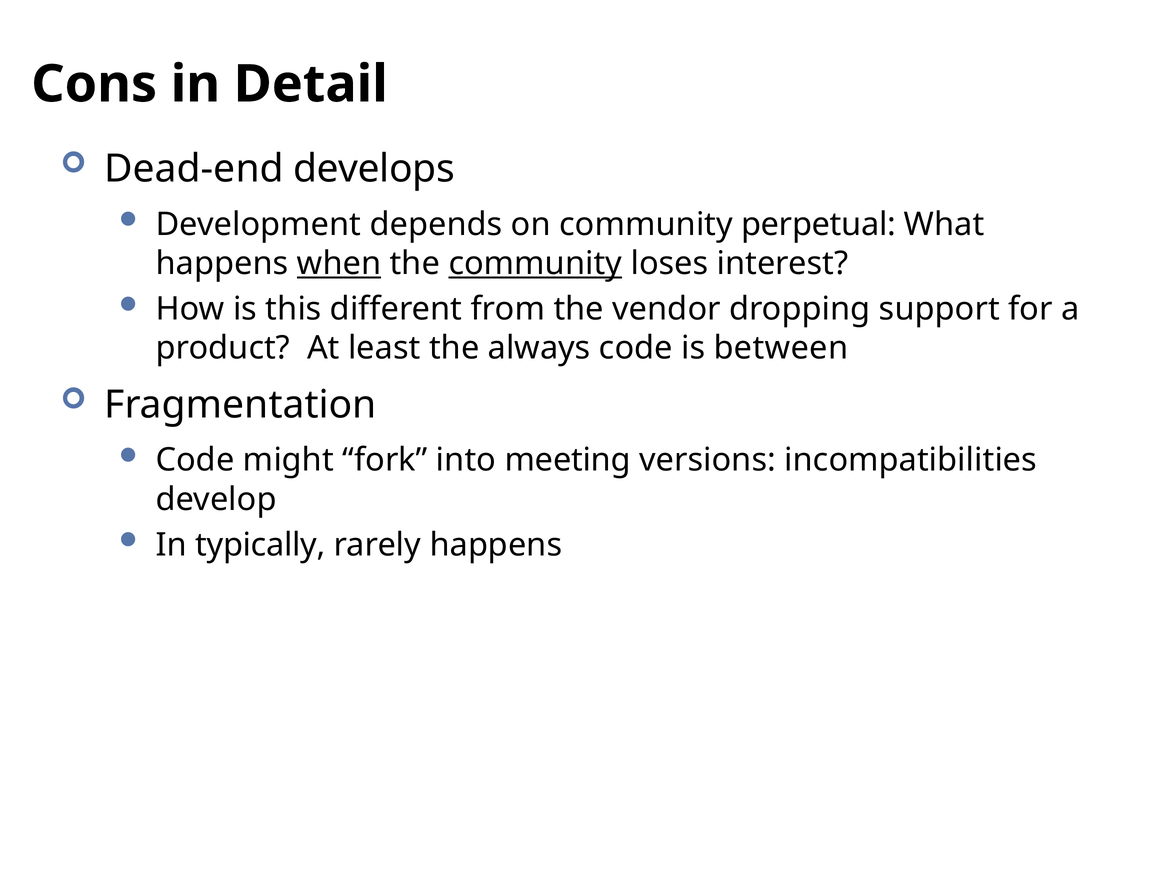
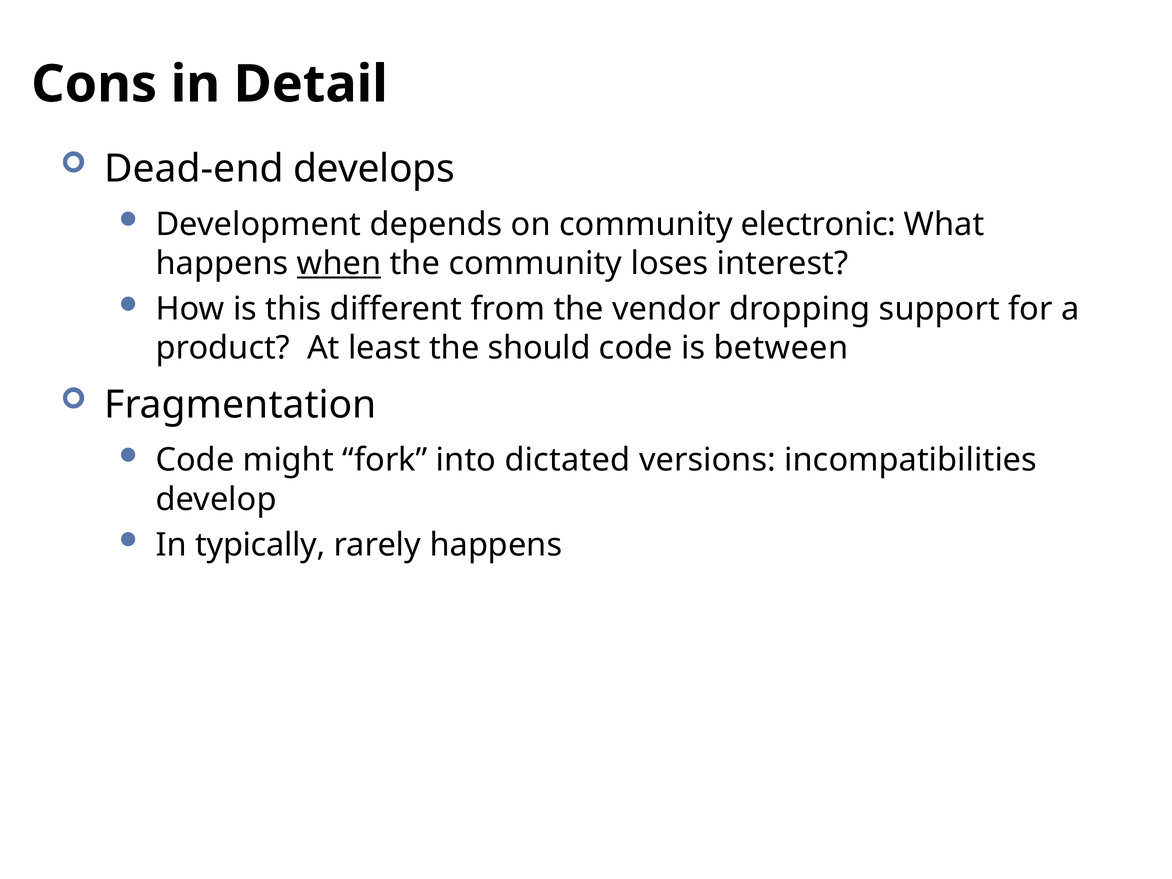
perpetual: perpetual -> electronic
community at (535, 263) underline: present -> none
always: always -> should
meeting: meeting -> dictated
